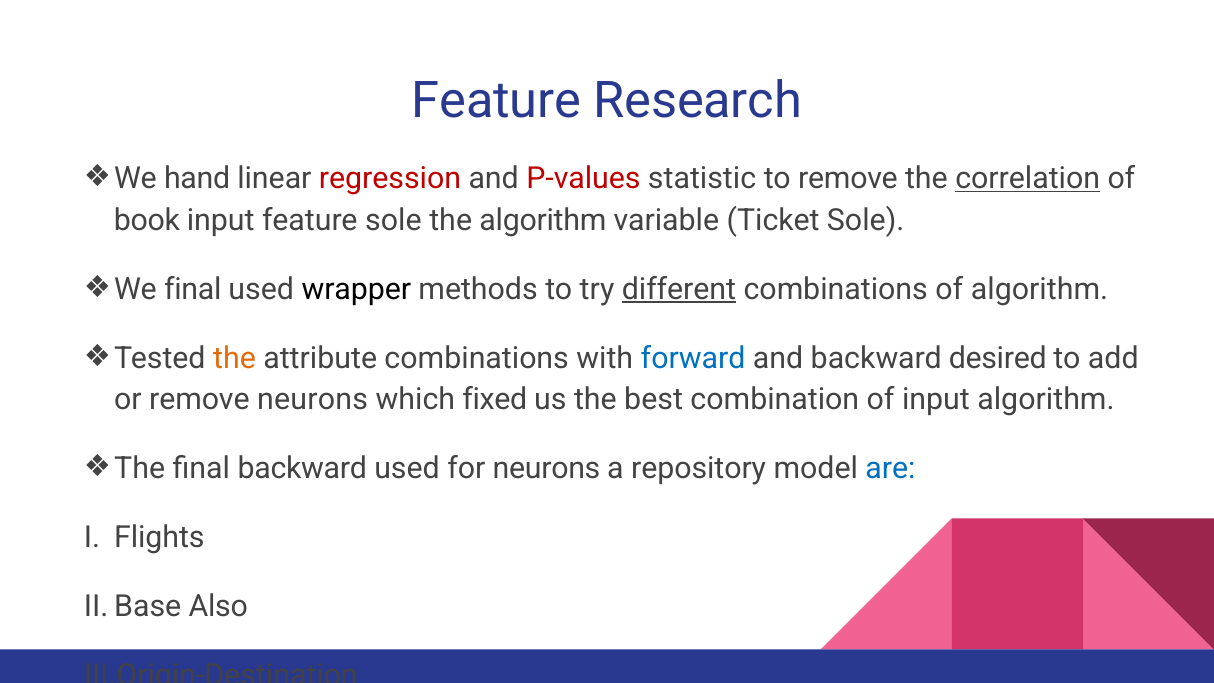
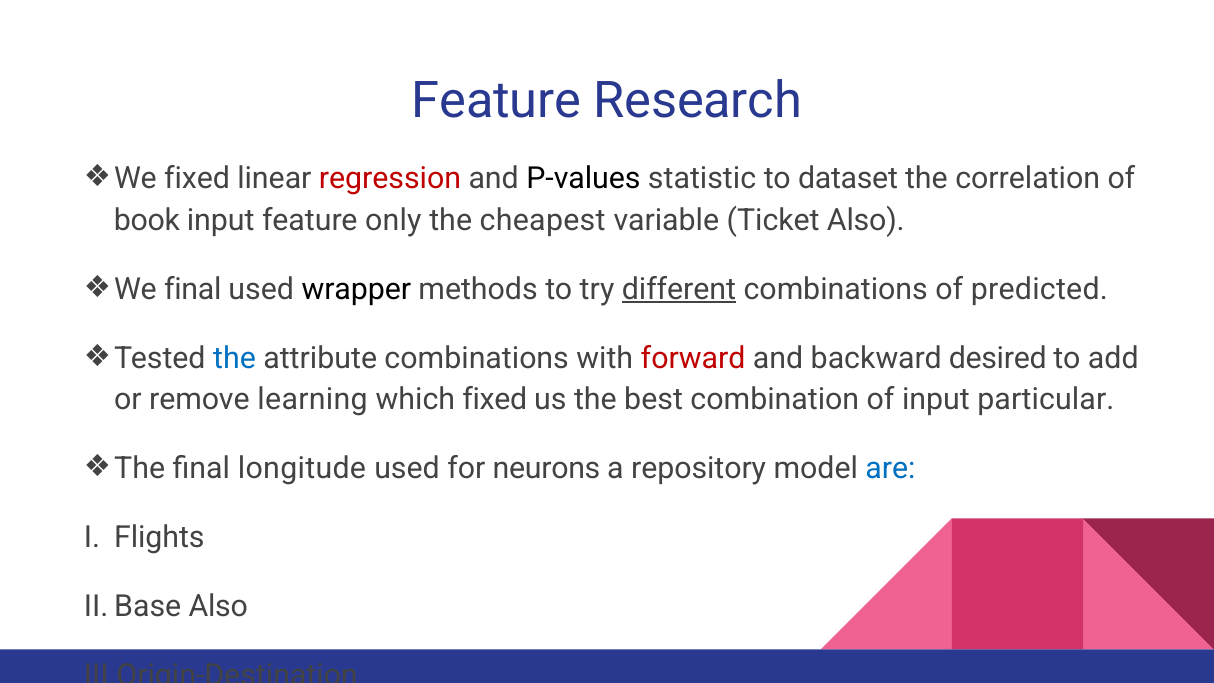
hand at (197, 178): hand -> fixed
P-values colour: red -> black
to remove: remove -> dataset
correlation underline: present -> none
feature sole: sole -> only
the algorithm: algorithm -> cheapest
Ticket Sole: Sole -> Also
of algorithm: algorithm -> predicted
the at (234, 358) colour: orange -> blue
forward colour: blue -> red
remove neurons: neurons -> learning
input algorithm: algorithm -> particular
final backward: backward -> longitude
